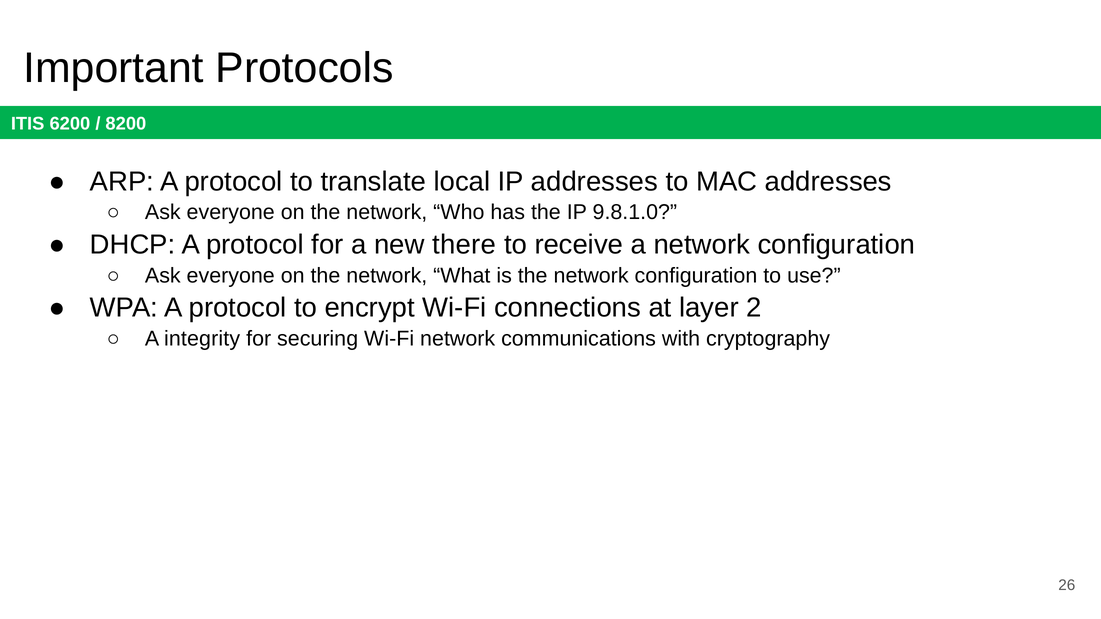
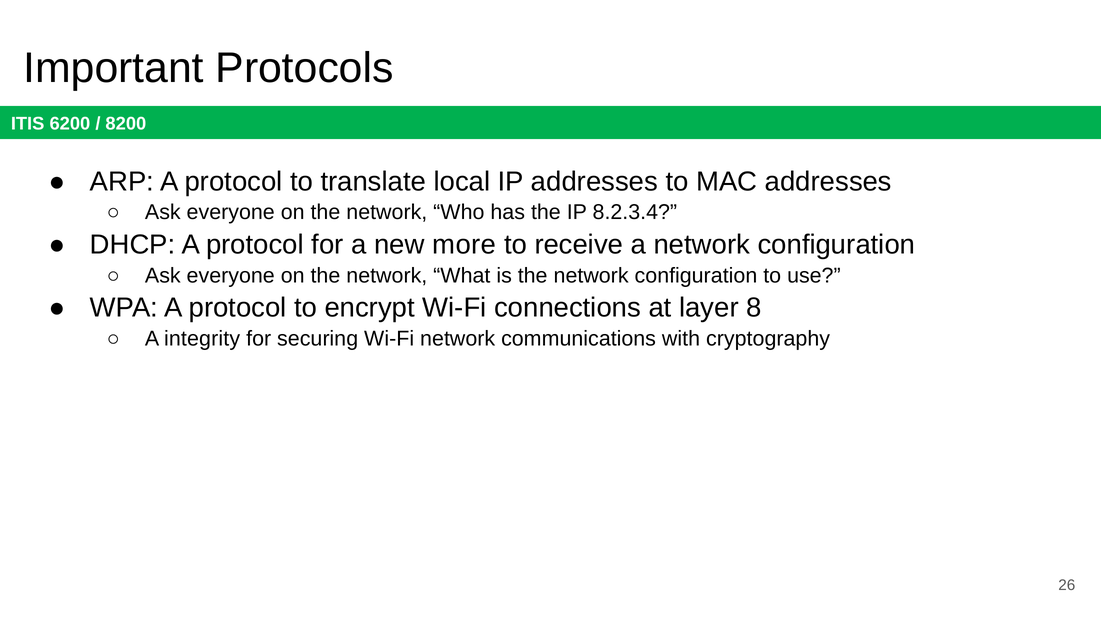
9.8.1.0: 9.8.1.0 -> 8.2.3.4
there: there -> more
2: 2 -> 8
